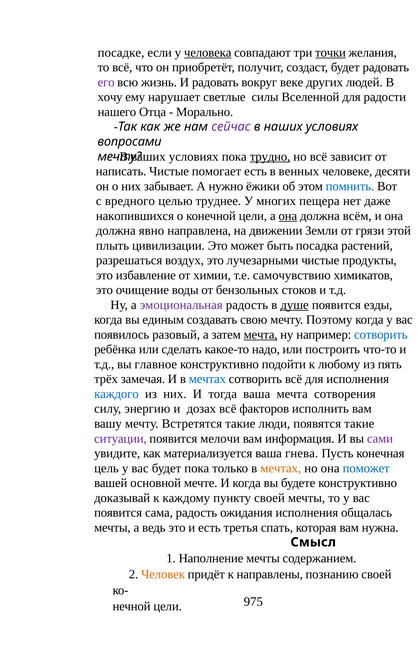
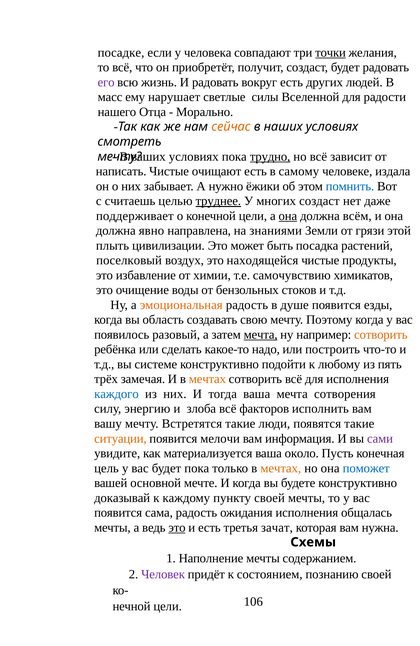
человека underline: present -> none
вокруг веке: веке -> есть
хочу: хочу -> масс
сейчас colour: purple -> orange
вопросами: вопросами -> смотреть
помогает: помогает -> очищают
венных: венных -> самому
десяти: десяти -> издала
вредного: вредного -> считаешь
труднее underline: none -> present
многих пещера: пещера -> создаст
накопившихся: накопившихся -> поддерживает
движении: движении -> знаниями
разрешаться: разрешаться -> поселковый
лучезарными: лучезарными -> находящейся
эмоциональная colour: purple -> orange
душе underline: present -> none
единым: единым -> область
сотворить at (381, 335) colour: blue -> orange
главное: главное -> системе
мечтах at (207, 379) colour: blue -> orange
дозах: дозах -> злоба
ситуации colour: purple -> orange
гнева: гнева -> около
это at (177, 528) underline: none -> present
спать: спать -> зачат
Смысл: Смысл -> Схемы
Человек colour: orange -> purple
направлены: направлены -> состоянием
975: 975 -> 106
